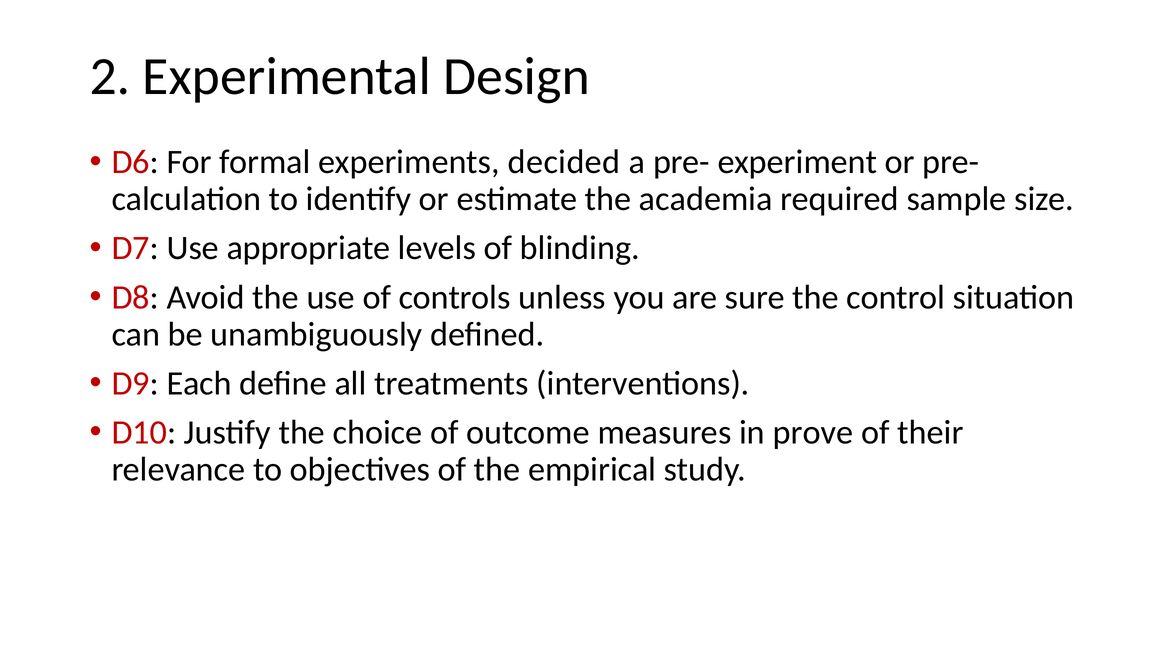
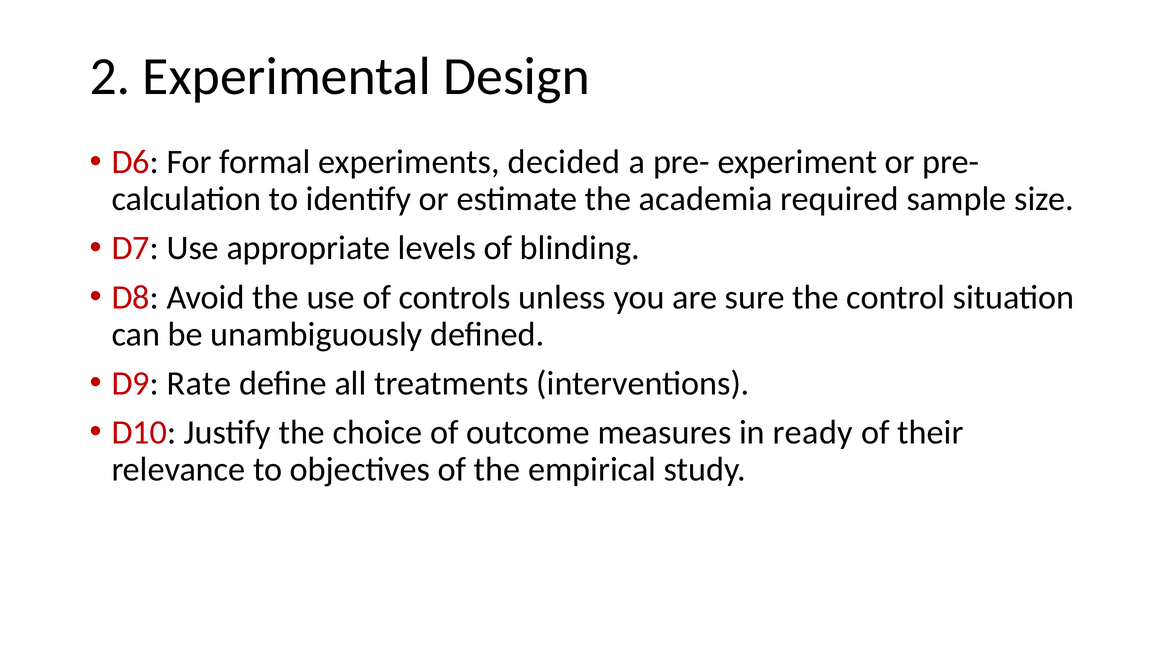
Each: Each -> Rate
prove: prove -> ready
